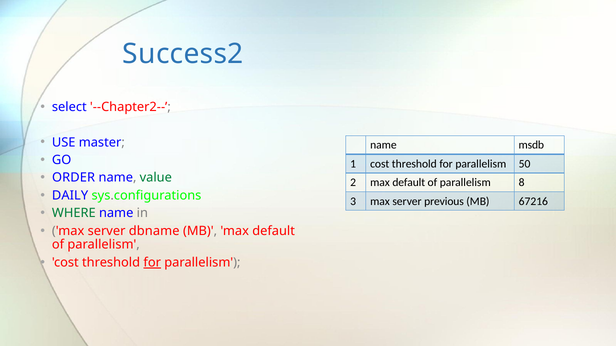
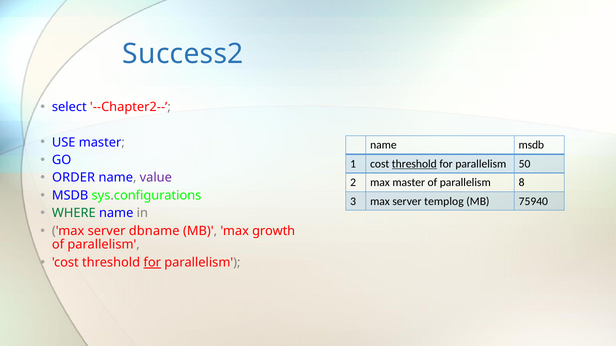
threshold at (414, 164) underline: none -> present
value colour: green -> purple
2 max default: default -> master
DAILY at (70, 196): DAILY -> MSDB
previous: previous -> templog
67216: 67216 -> 75940
MB max default: default -> growth
